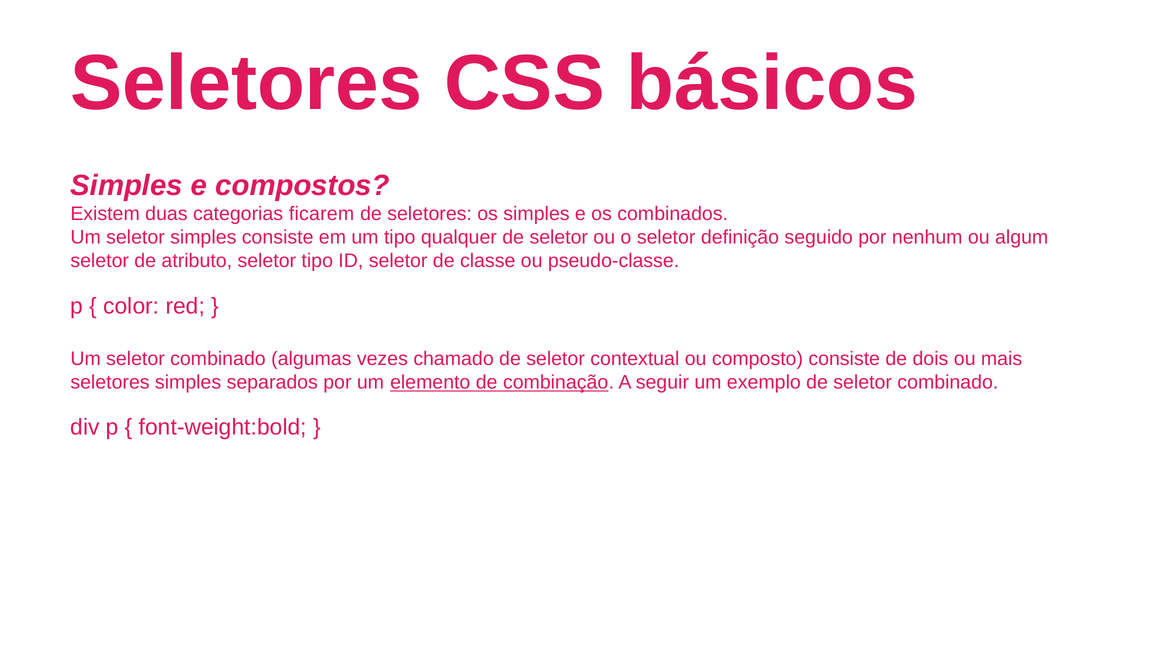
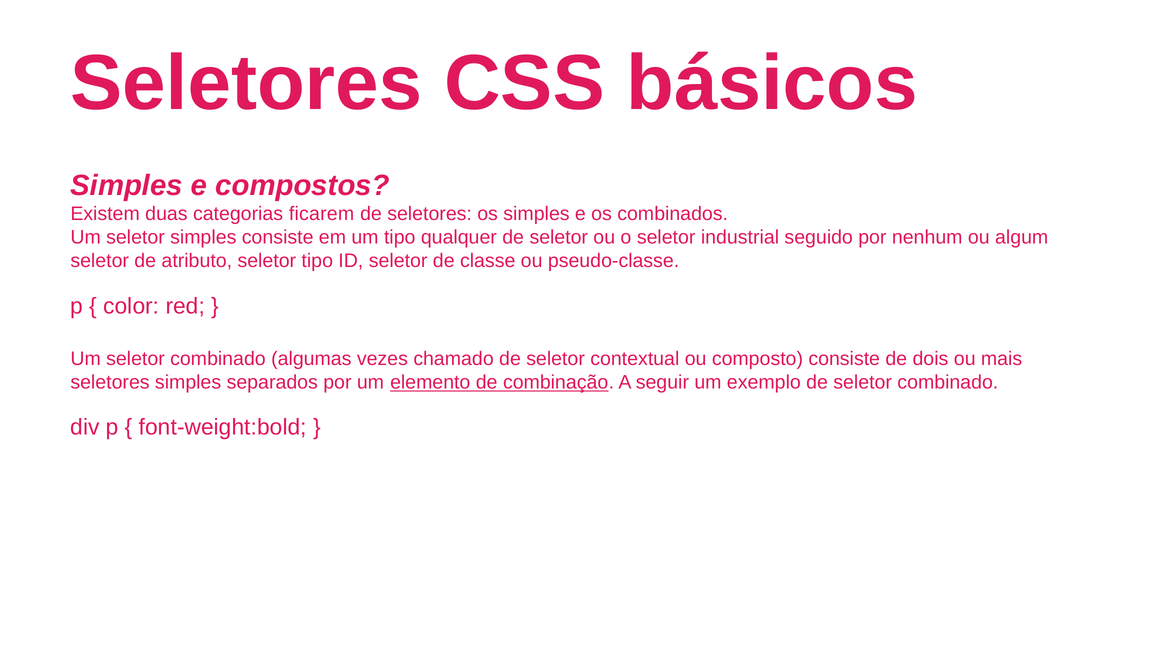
definição: definição -> industrial
